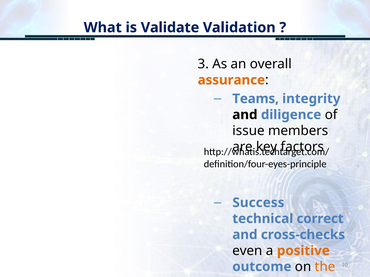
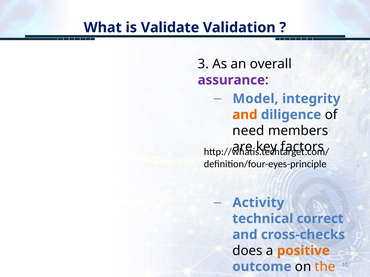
assurance colour: orange -> purple
Teams: Teams -> Model
and at (245, 115) colour: black -> orange
issue: issue -> need
Success: Success -> Activity
even: even -> does
